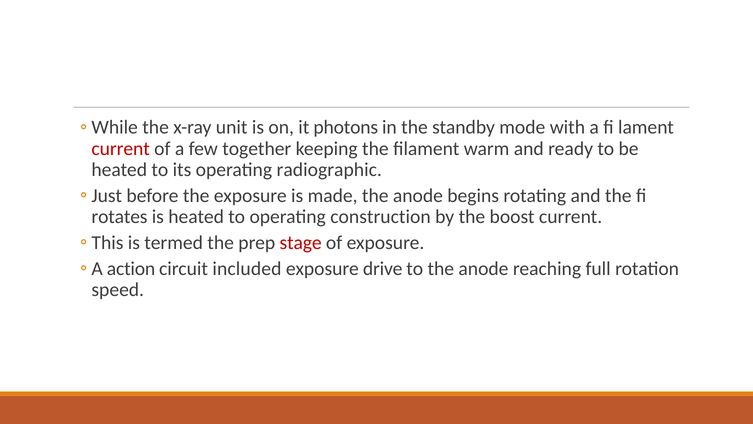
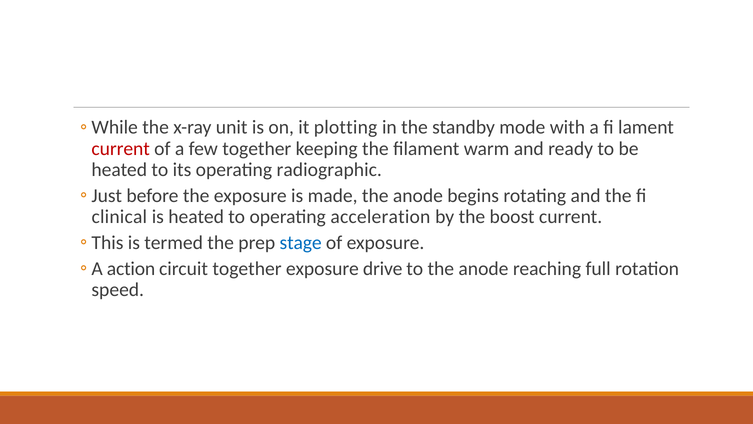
photons: photons -> plotting
rotates: rotates -> clinical
construction: construction -> acceleration
stage colour: red -> blue
circuit included: included -> together
